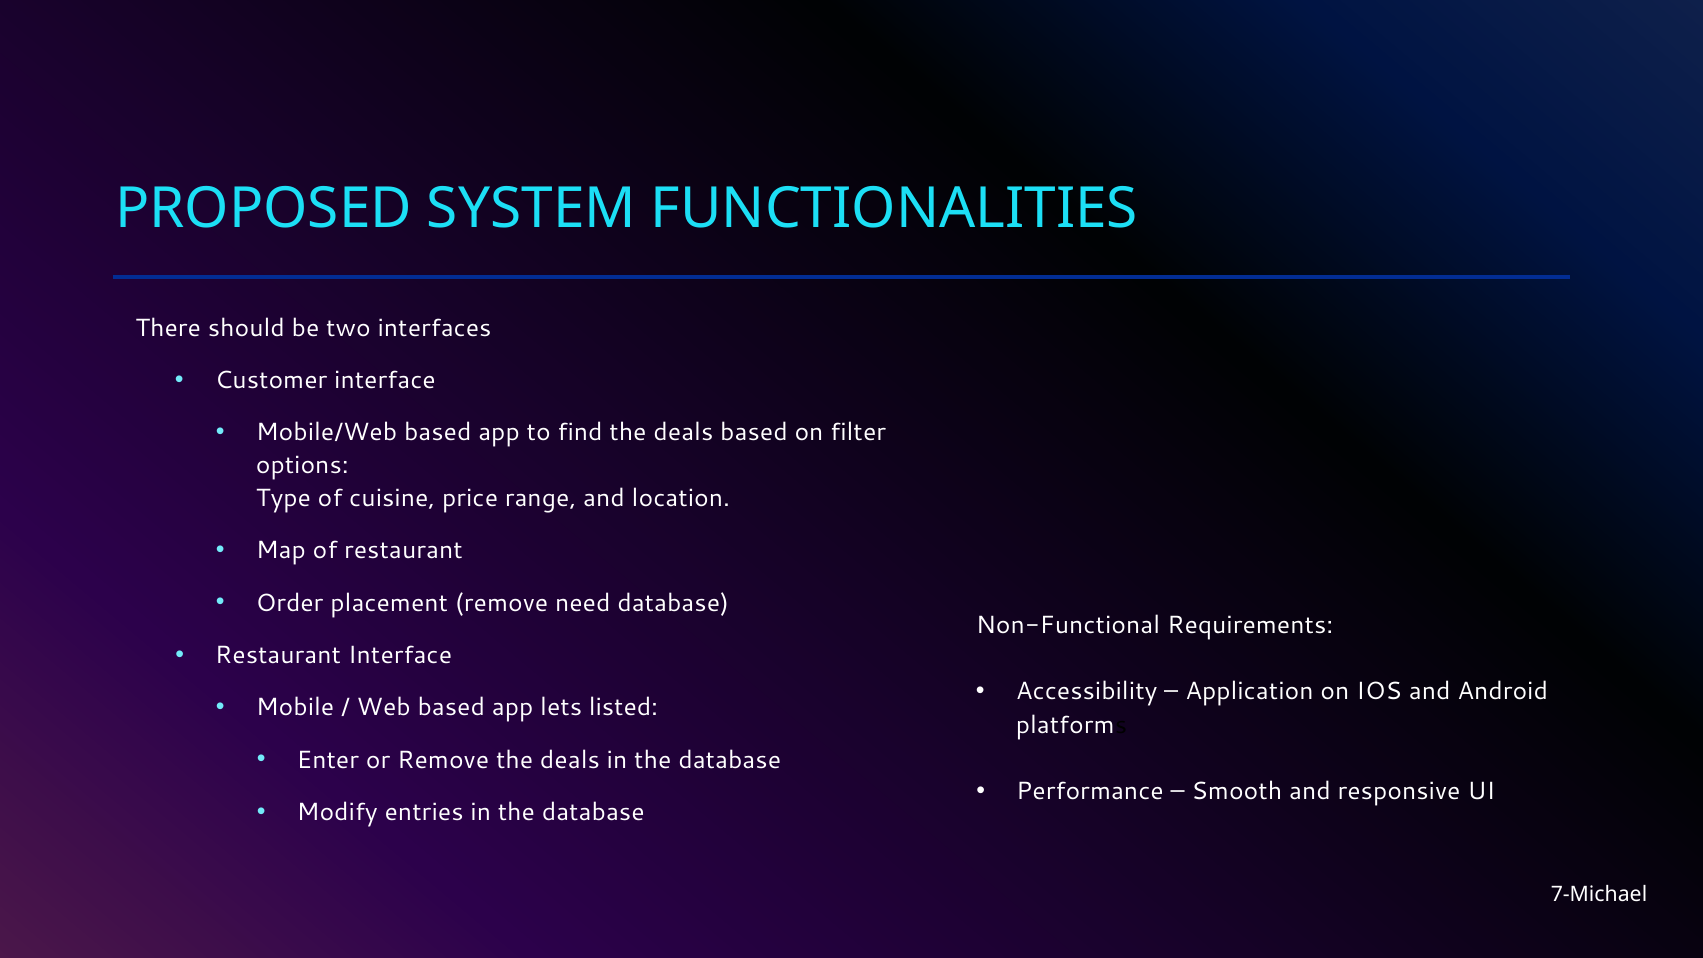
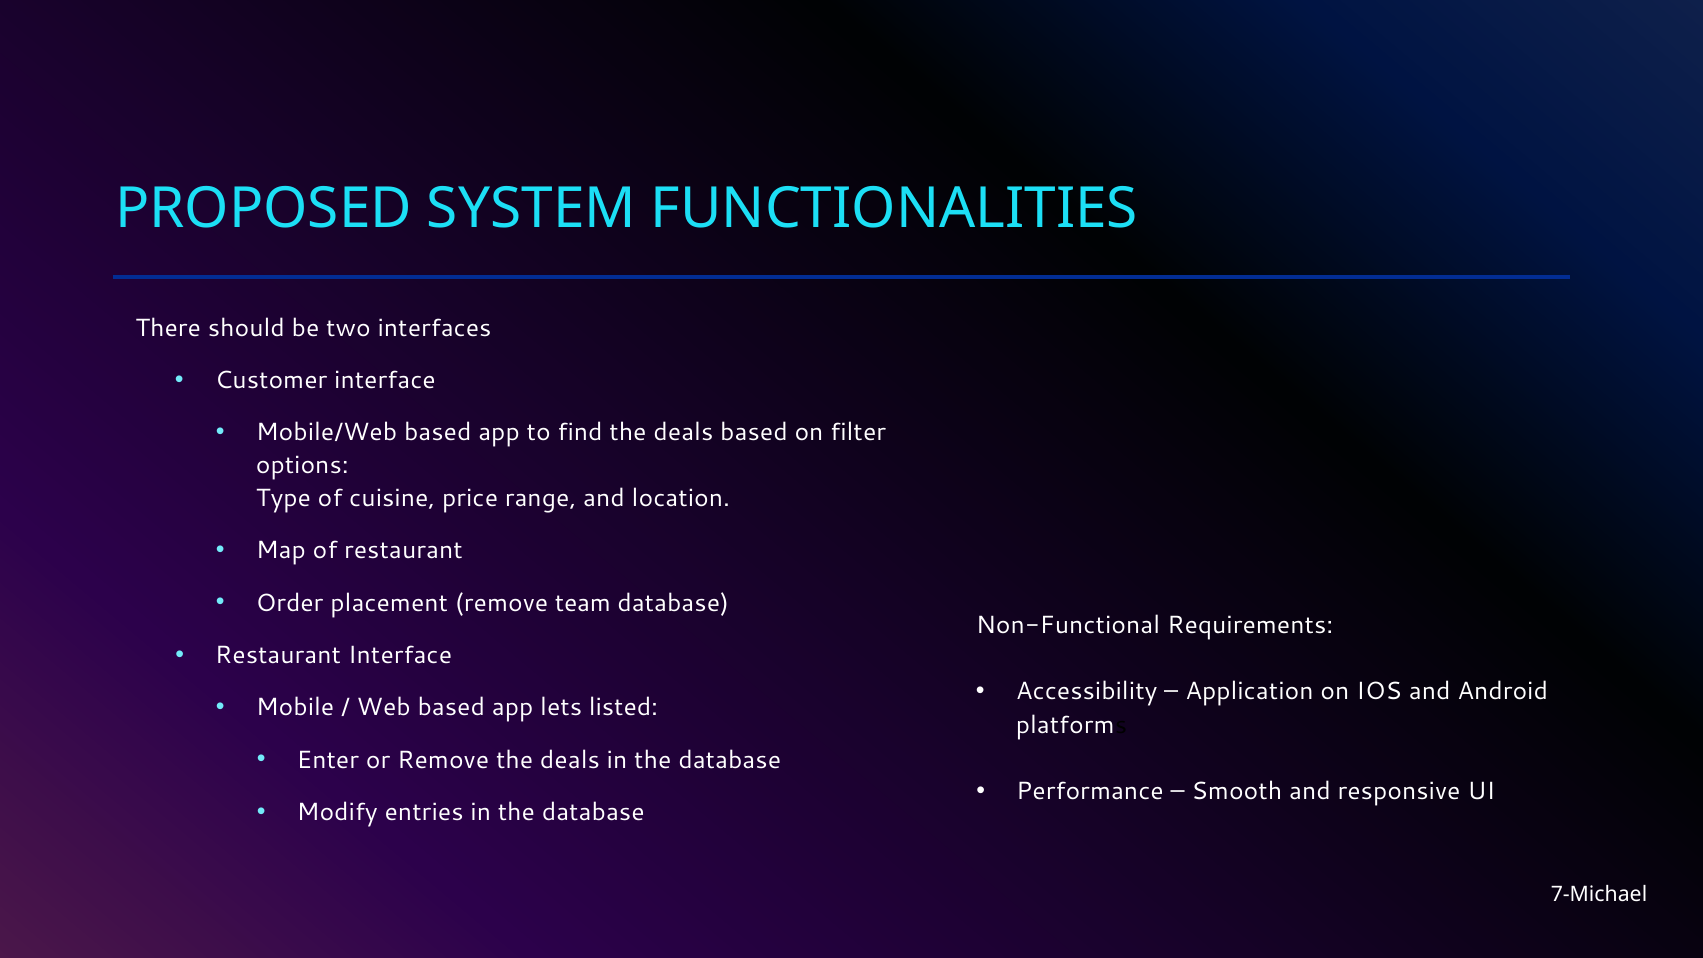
need: need -> team
